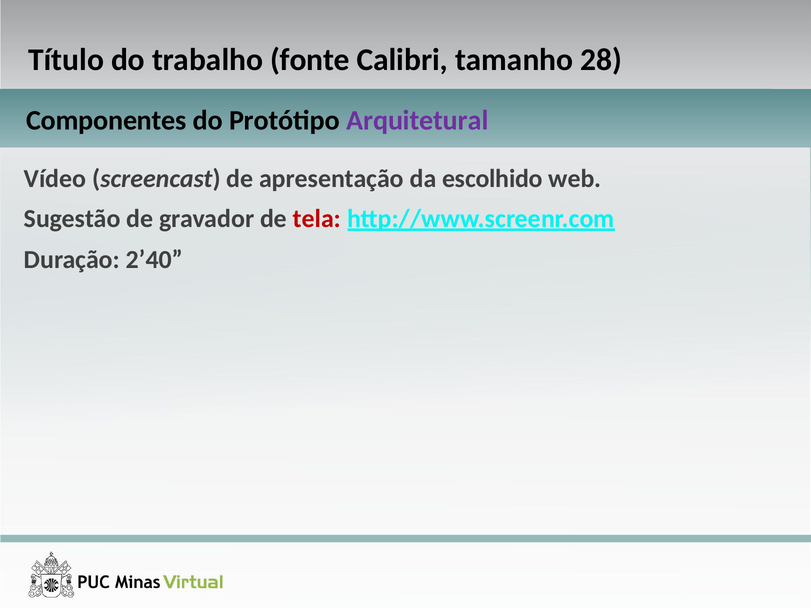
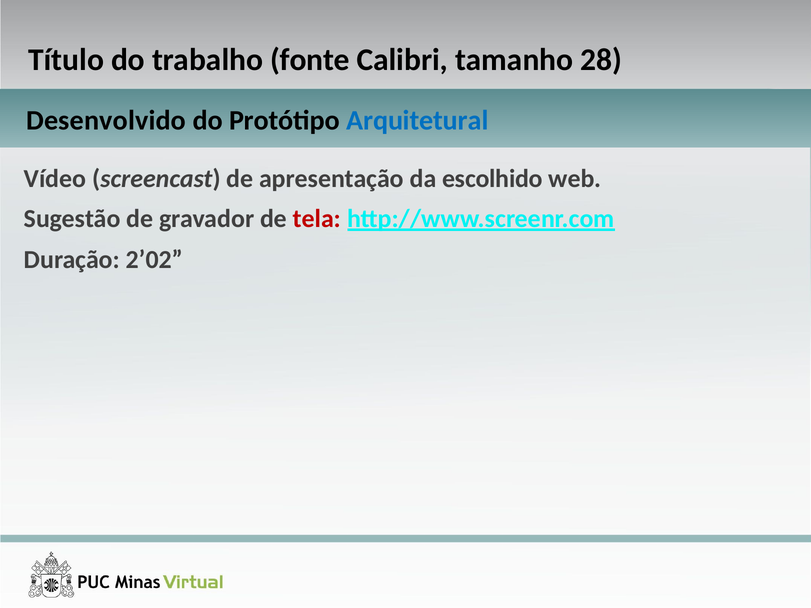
Componentes: Componentes -> Desenvolvido
Arquitetural colour: purple -> blue
2’40: 2’40 -> 2’02
